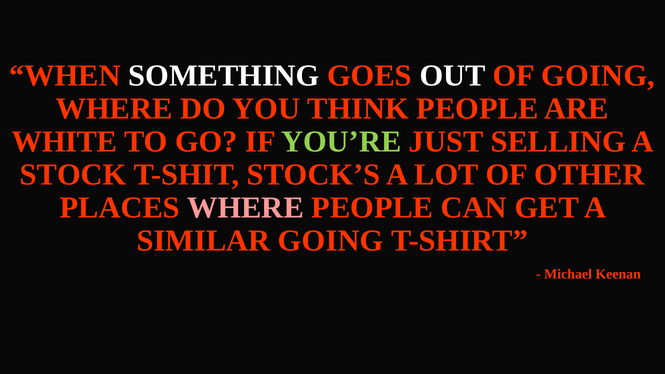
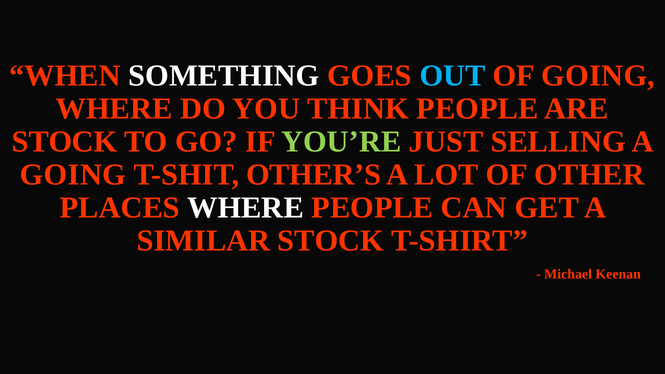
OUT colour: white -> light blue
WHITE at (65, 142): WHITE -> STOCK
STOCK at (73, 175): STOCK -> GOING
STOCK’S: STOCK’S -> OTHER’S
WHERE at (245, 208) colour: pink -> white
SIMILAR GOING: GOING -> STOCK
